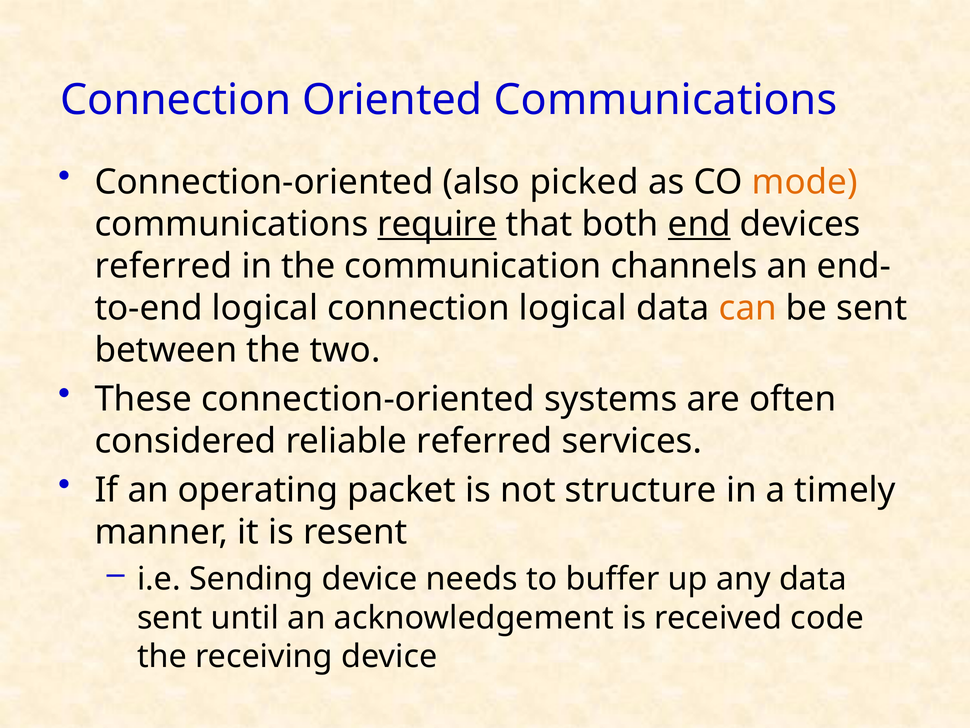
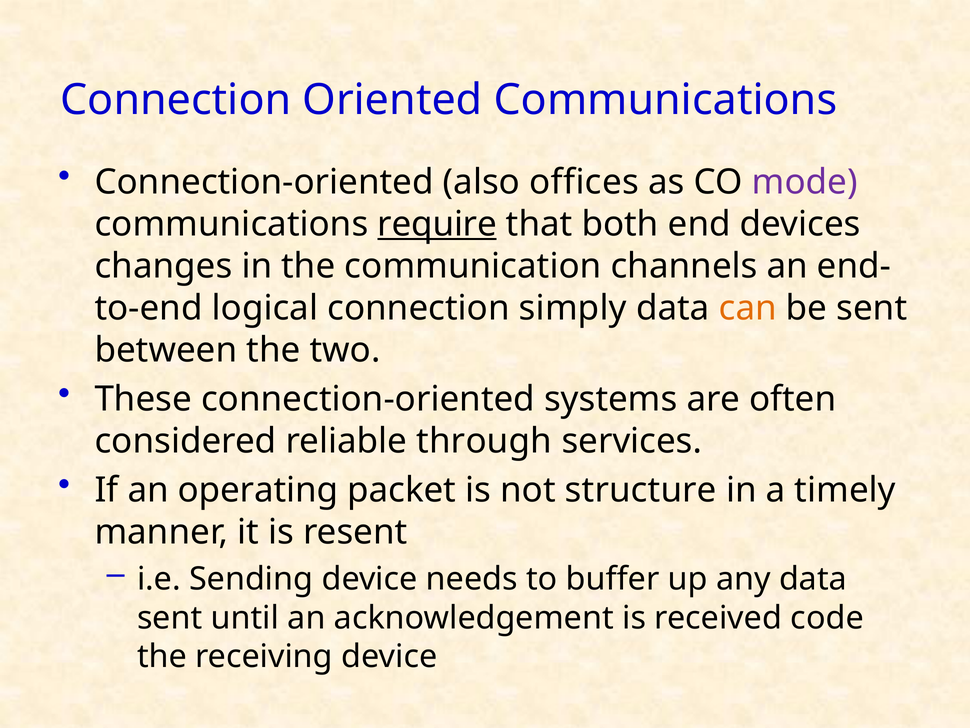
picked: picked -> offices
mode colour: orange -> purple
end underline: present -> none
referred at (163, 266): referred -> changes
connection logical: logical -> simply
reliable referred: referred -> through
